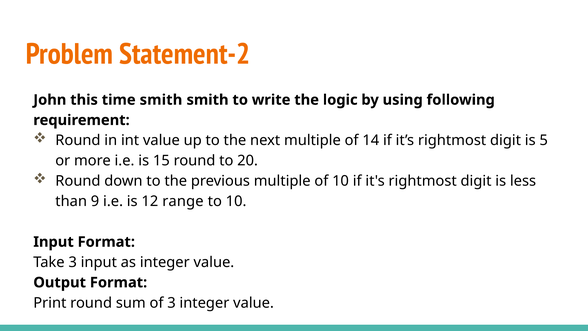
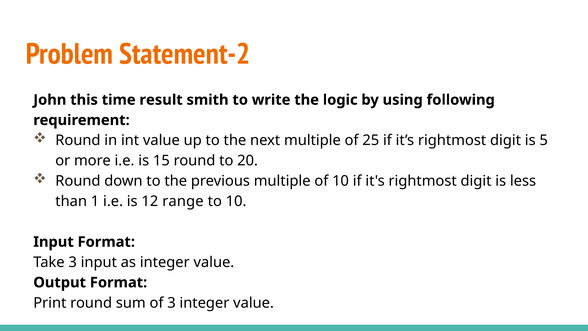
time smith: smith -> result
14: 14 -> 25
9: 9 -> 1
